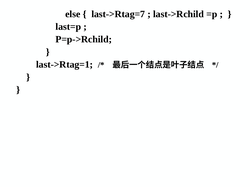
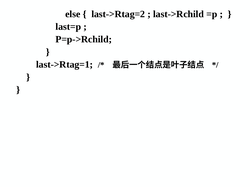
last->Rtag=7: last->Rtag=7 -> last->Rtag=2
